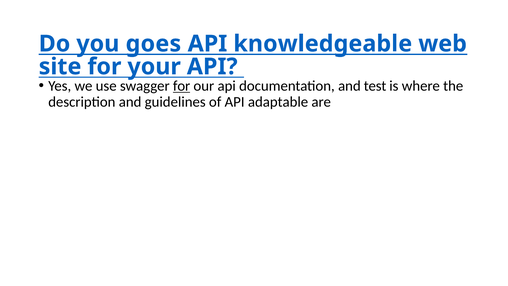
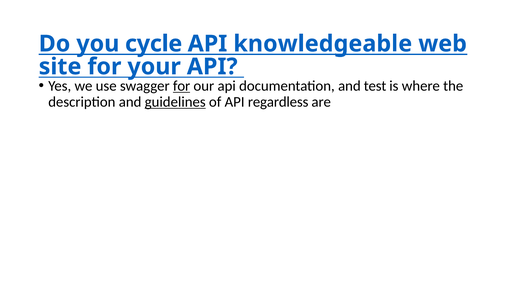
goes: goes -> cycle
guidelines underline: none -> present
adaptable: adaptable -> regardless
